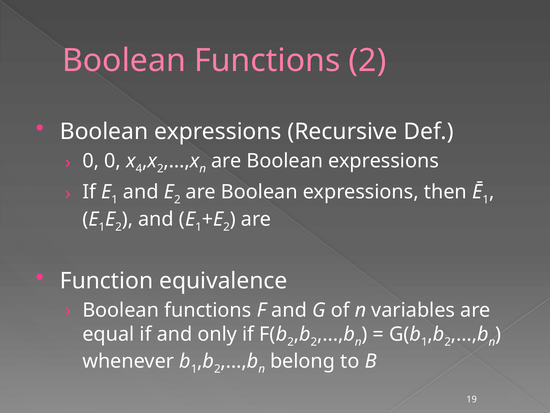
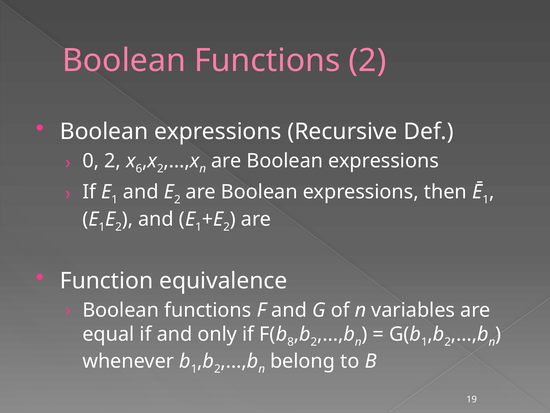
0 0: 0 -> 2
4: 4 -> 6
2 at (291, 342): 2 -> 8
